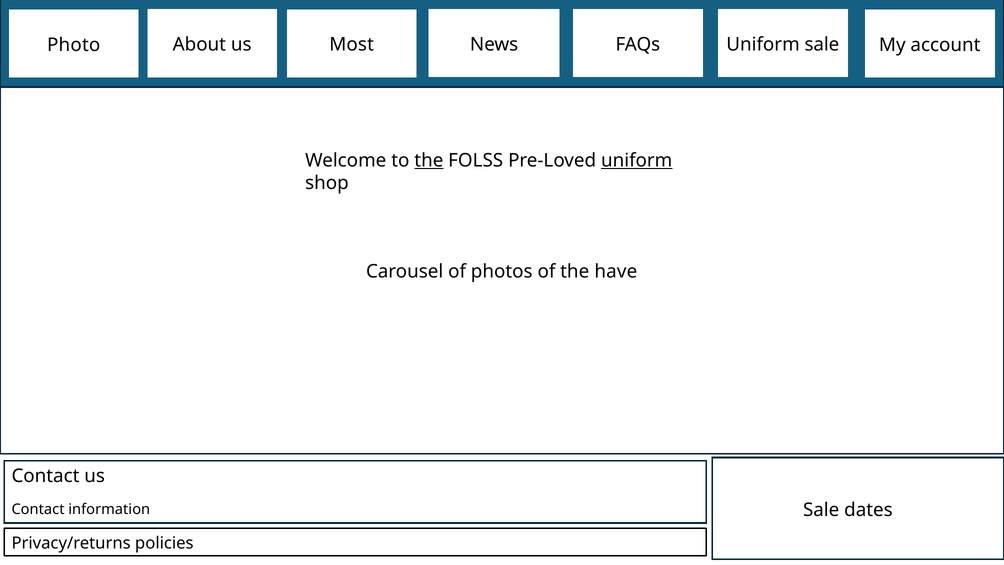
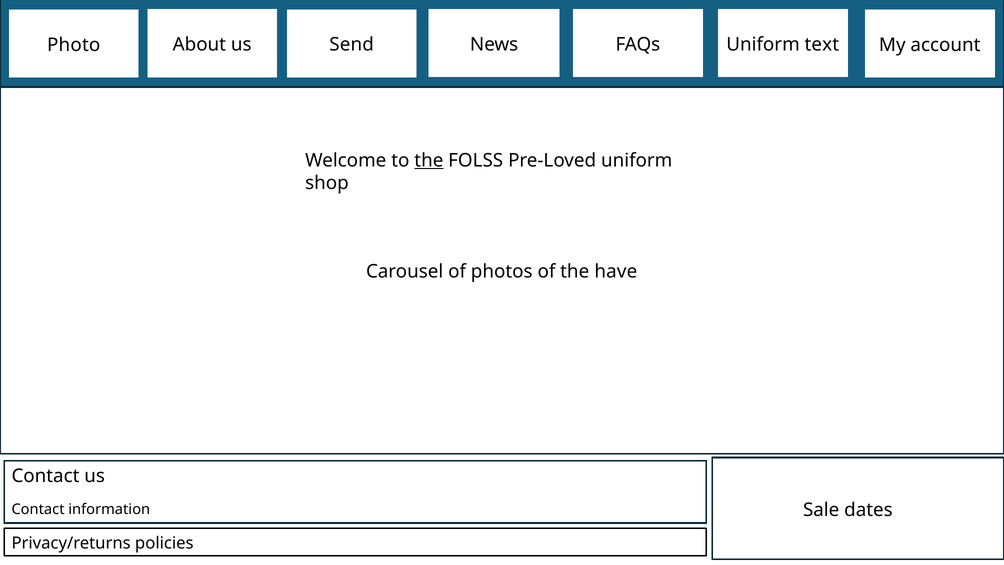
Uniform sale: sale -> text
Most: Most -> Send
uniform at (637, 160) underline: present -> none
